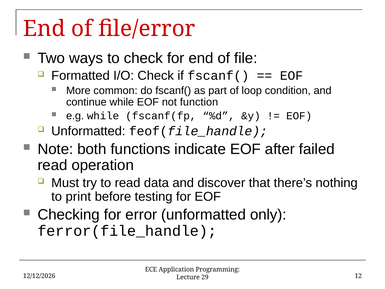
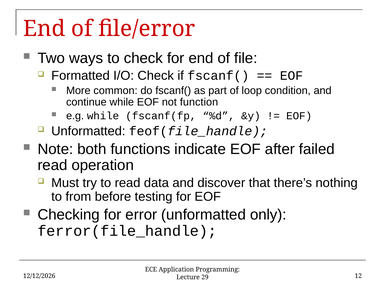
print: print -> from
